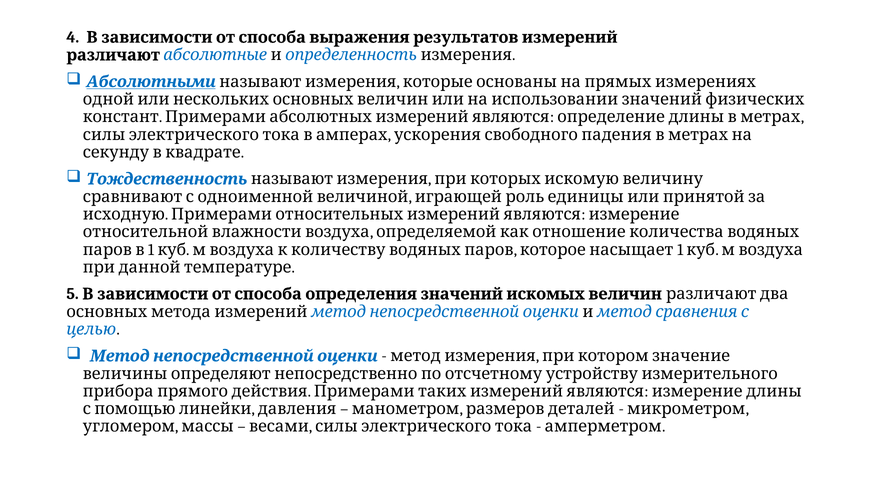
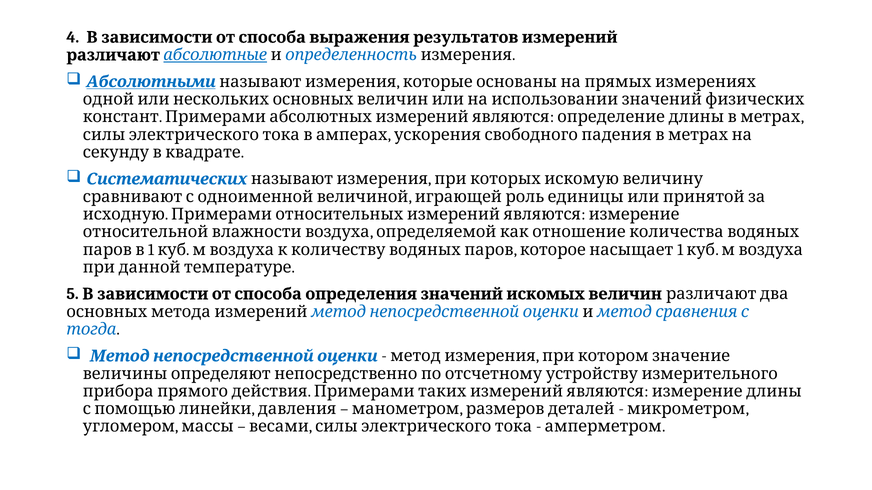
абсолютные underline: none -> present
Тождественность: Тождественность -> Систематических
целью: целью -> тогда
